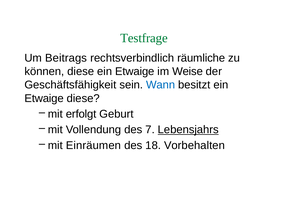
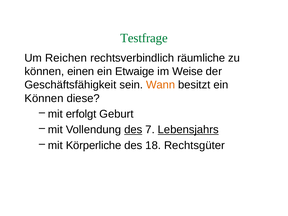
Beitrags: Beitrags -> Reichen
können diese: diese -> einen
Wann colour: blue -> orange
Etwaige at (44, 98): Etwaige -> Können
des at (133, 130) underline: none -> present
Einräumen: Einräumen -> Körperliche
Vorbehalten: Vorbehalten -> Rechtsgüter
